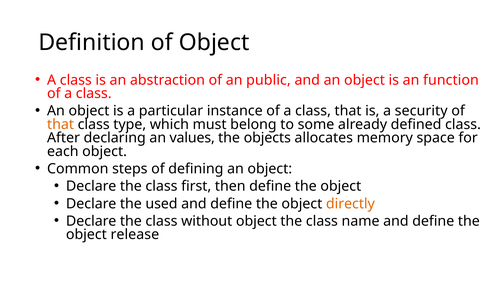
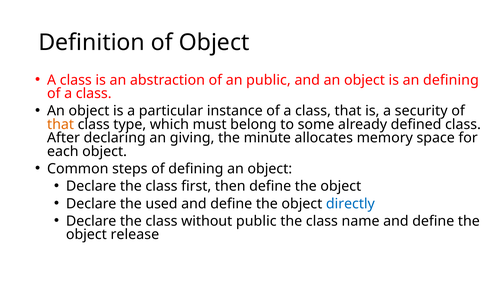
an function: function -> defining
values: values -> giving
objects: objects -> minute
directly colour: orange -> blue
without object: object -> public
